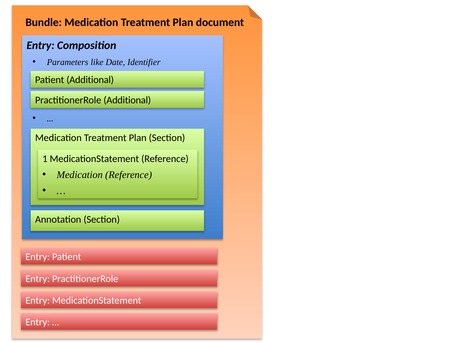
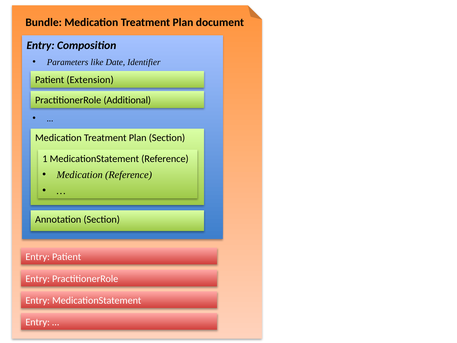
Patient Additional: Additional -> Extension
